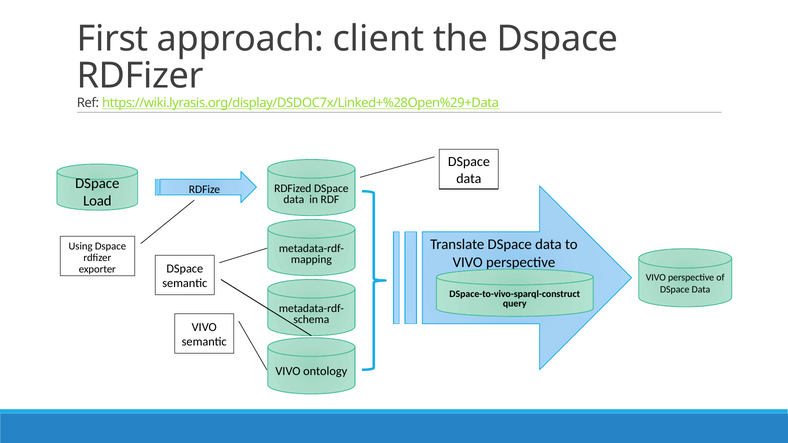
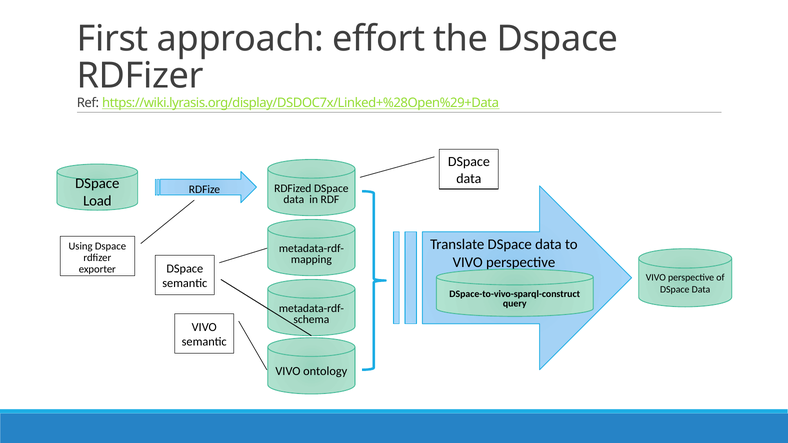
client: client -> effort
